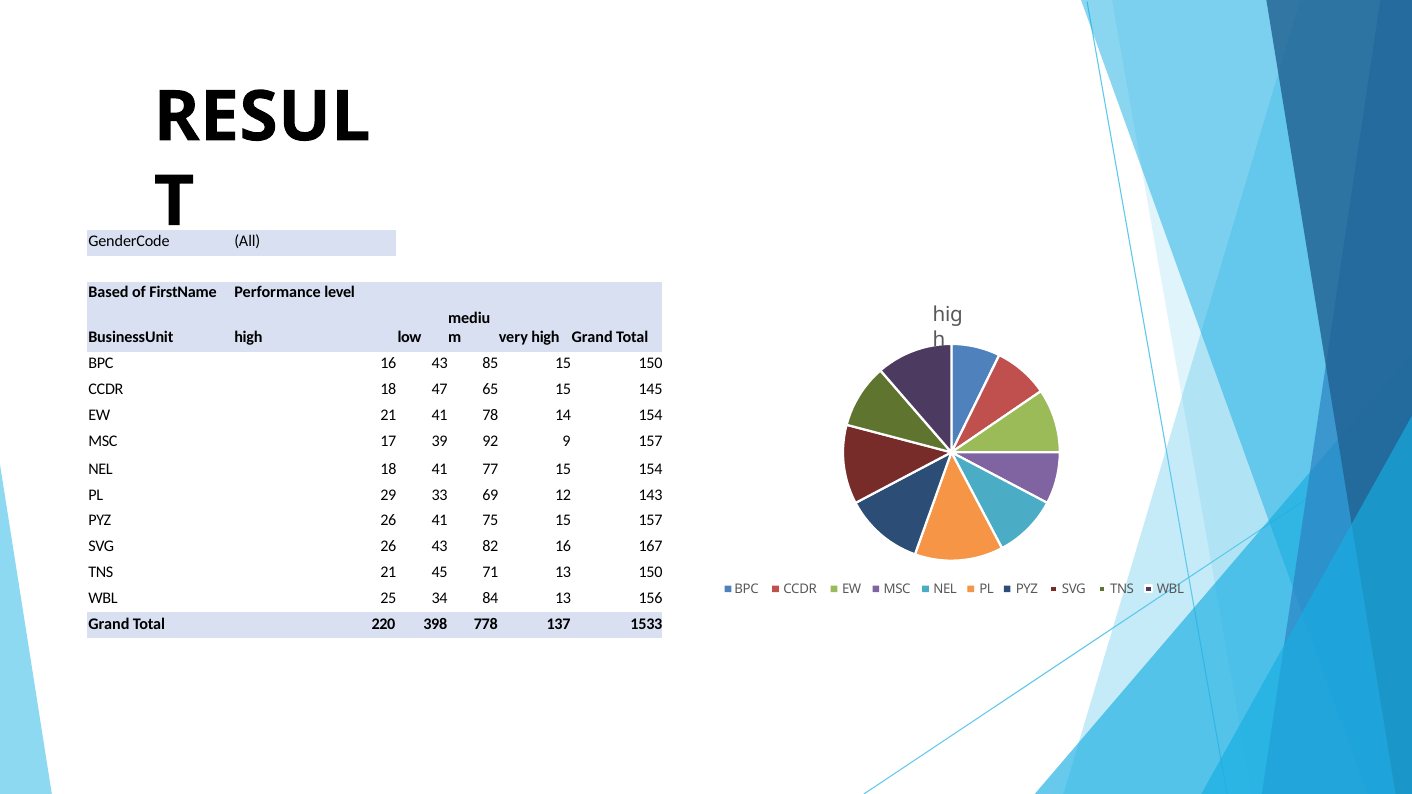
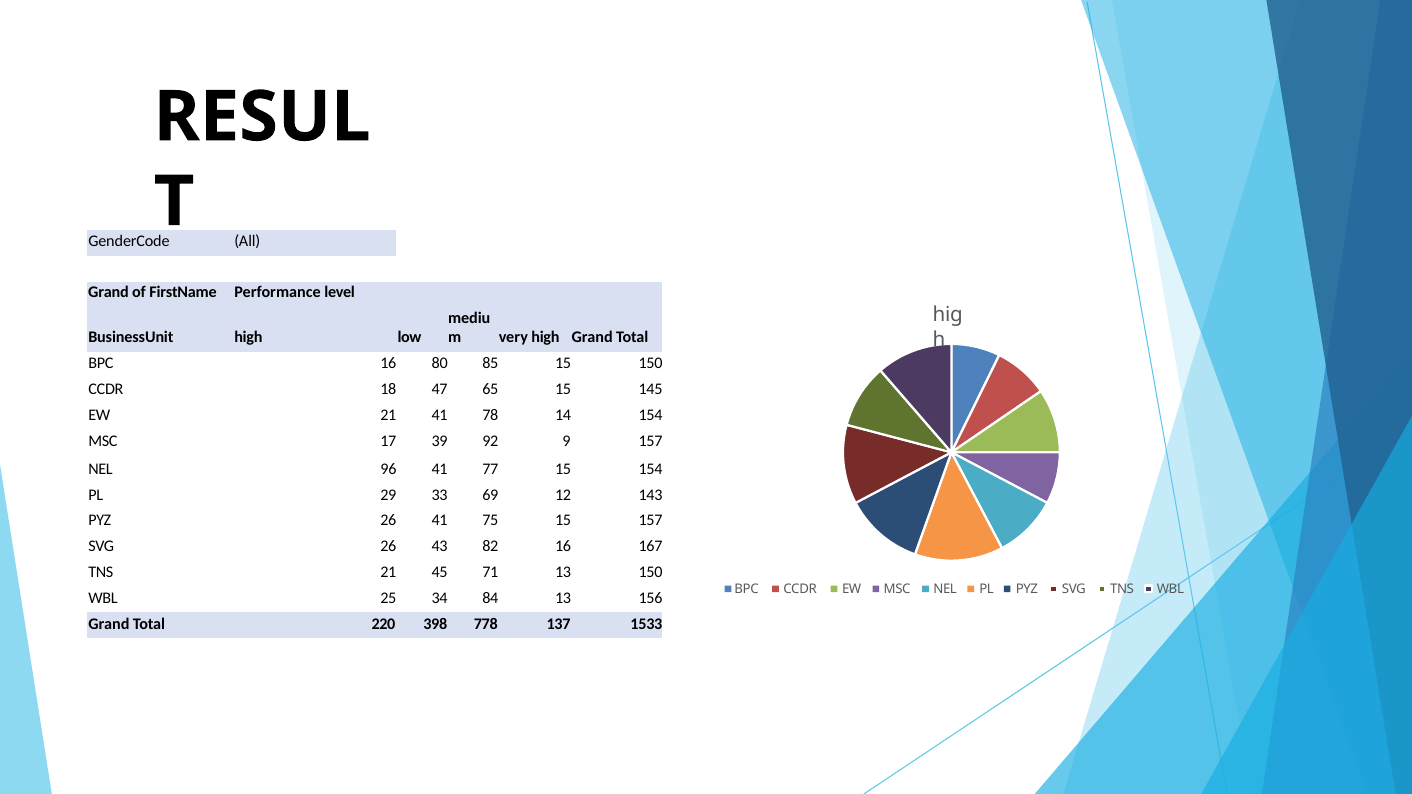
Based at (108, 293): Based -> Grand
16 43: 43 -> 80
NEL 18: 18 -> 96
